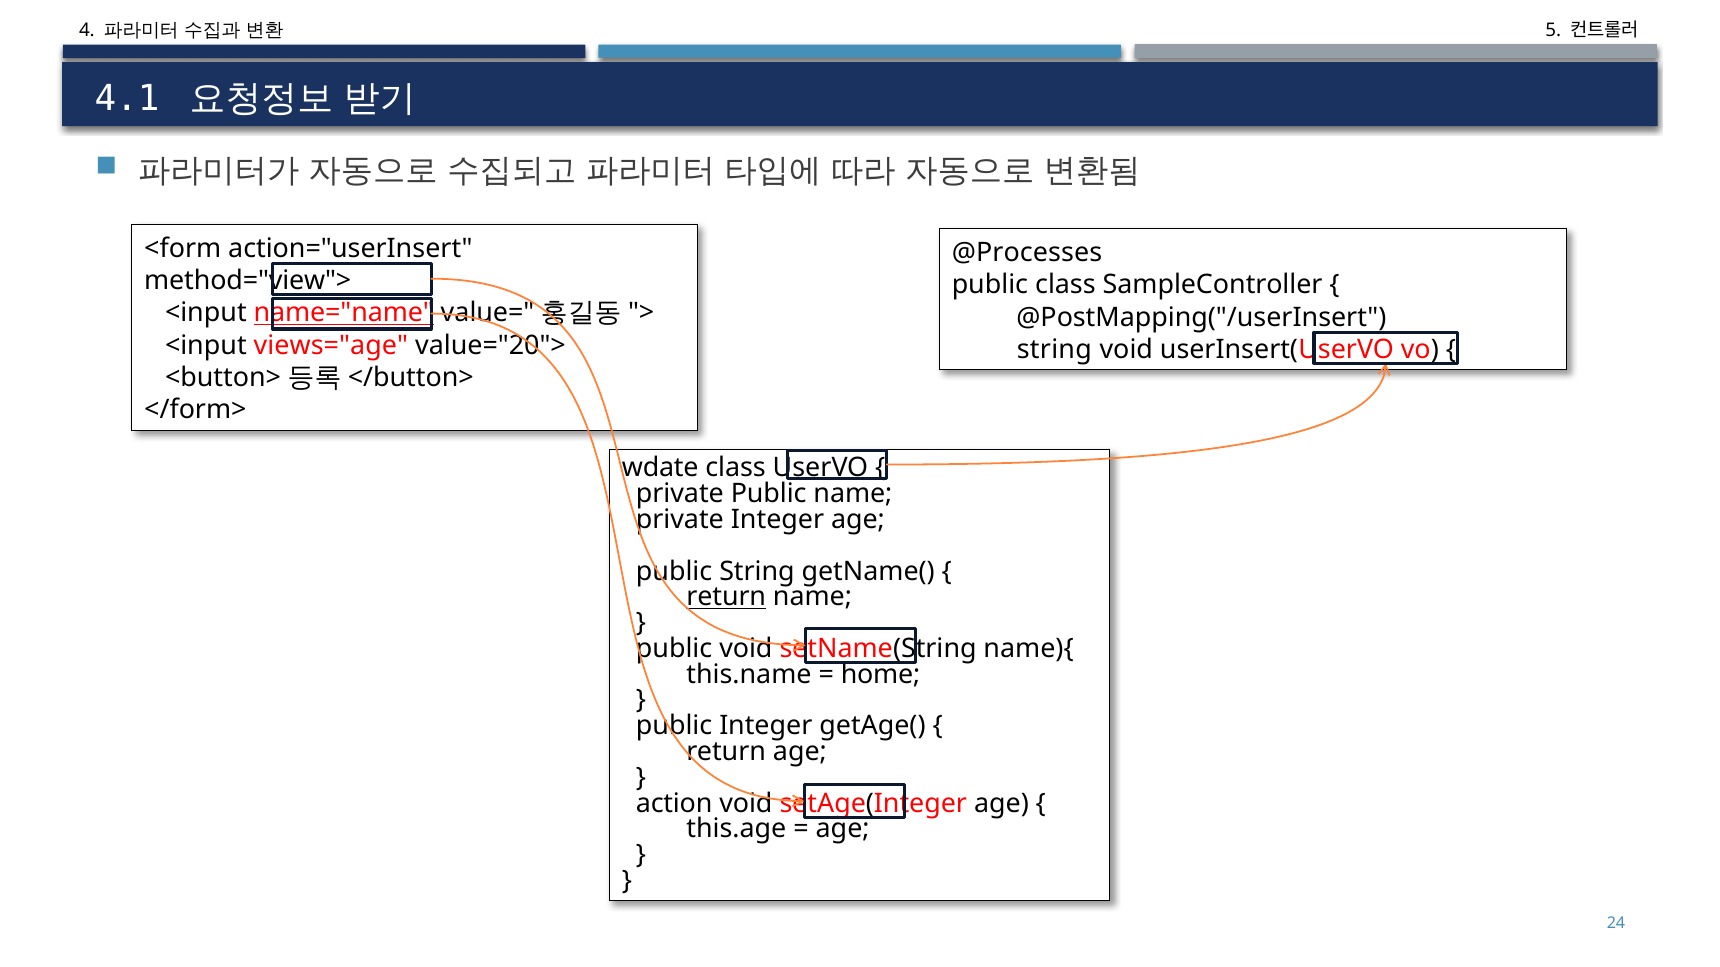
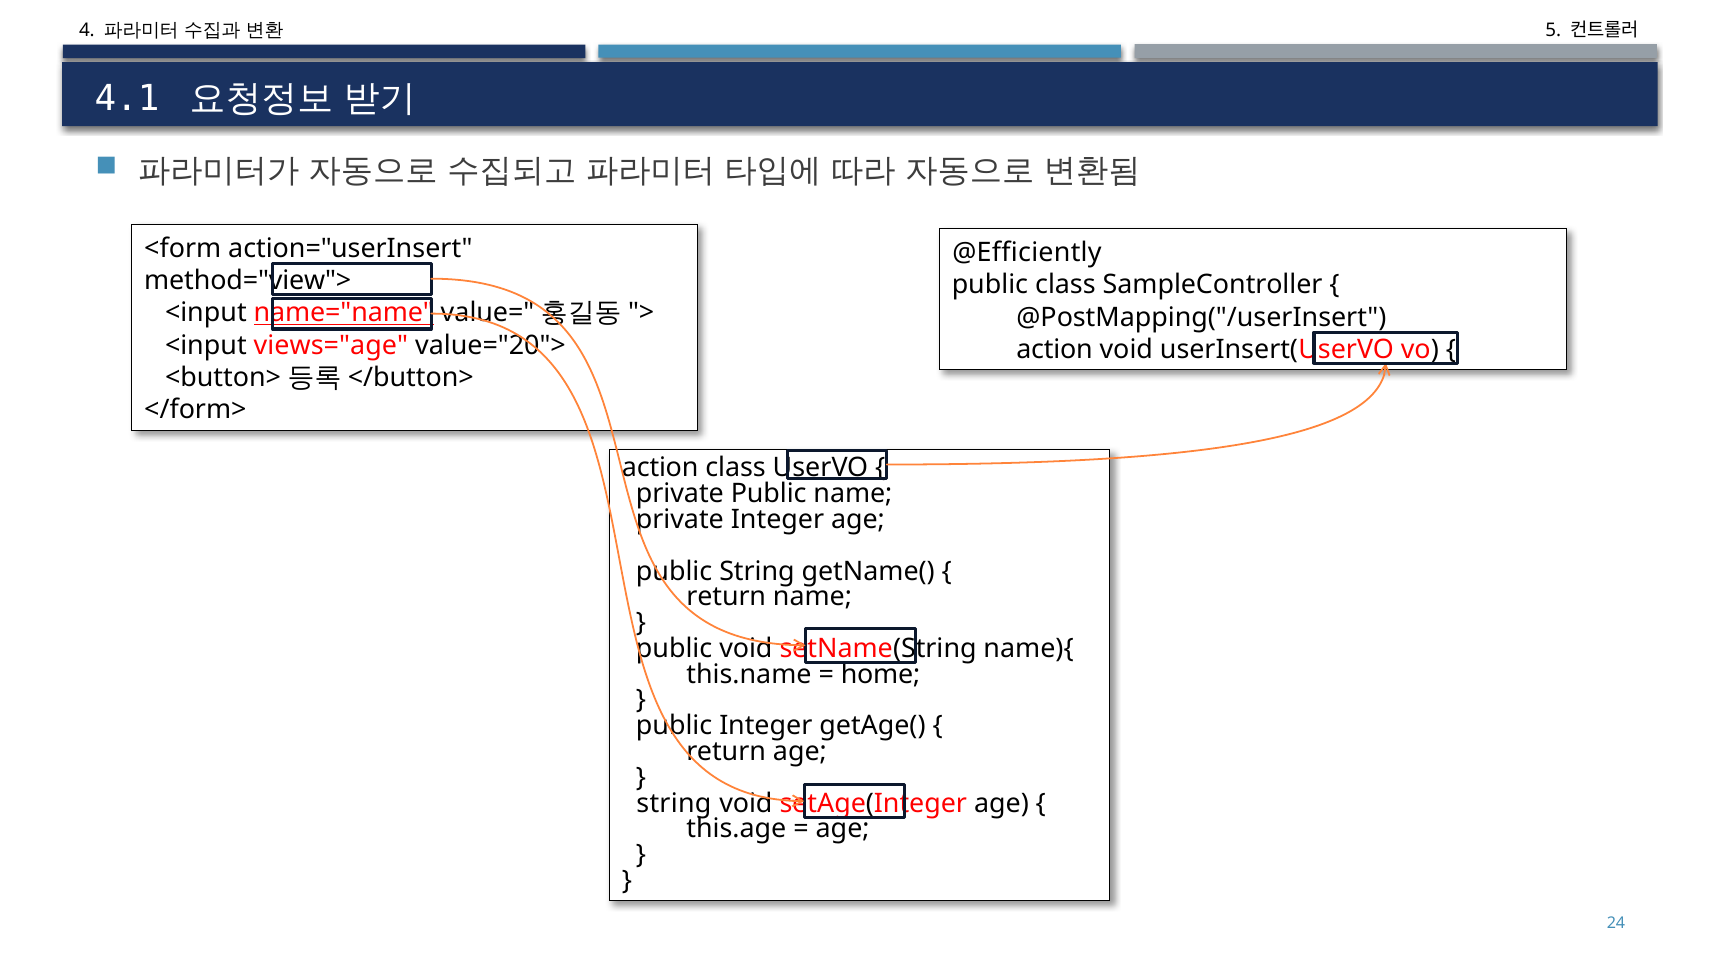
@Processes: @Processes -> @Efficiently
string at (1054, 350): string -> action
wdate at (660, 468): wdate -> action
return at (726, 597) underline: present -> none
action at (674, 804): action -> string
